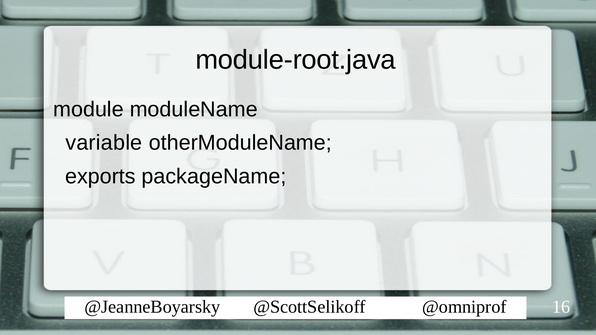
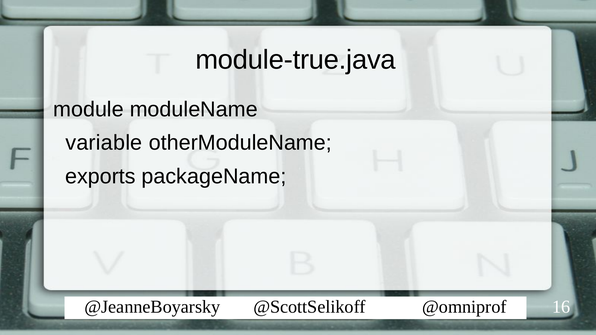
module-root.java: module-root.java -> module-true.java
